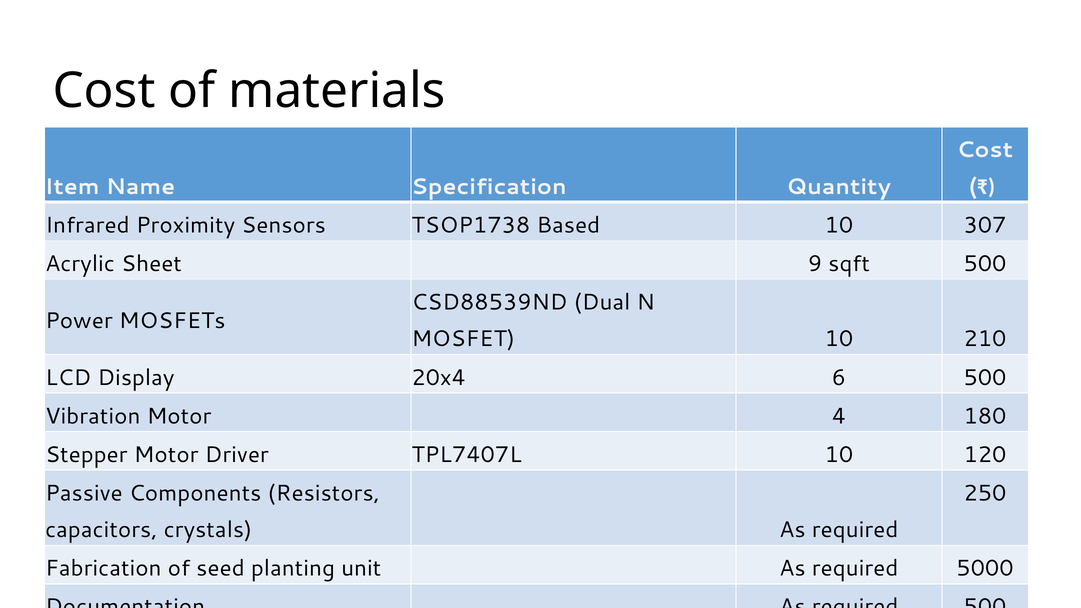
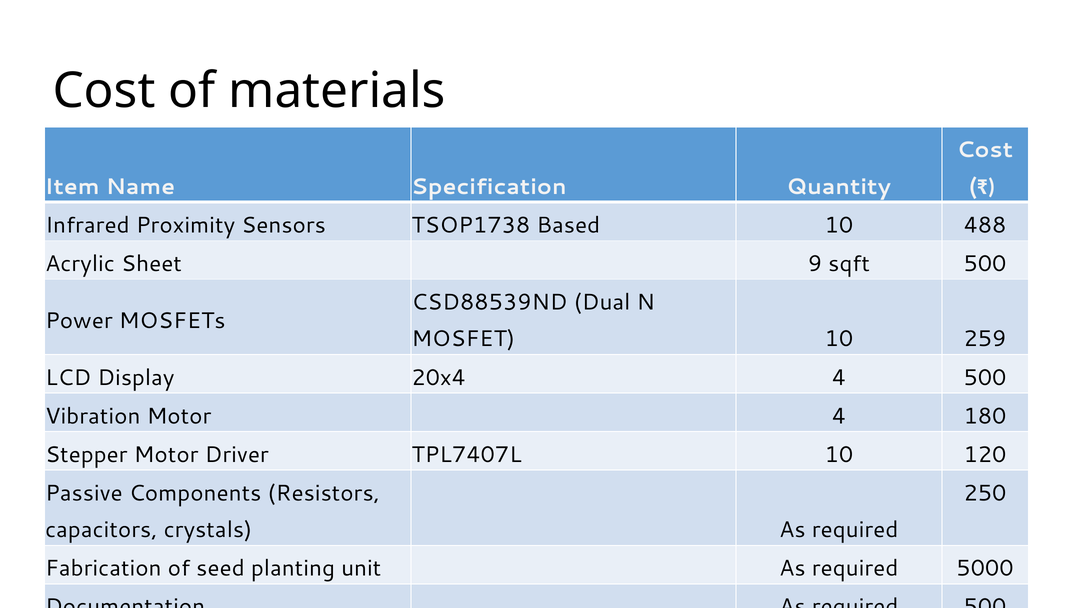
307: 307 -> 488
210: 210 -> 259
20x4 6: 6 -> 4
